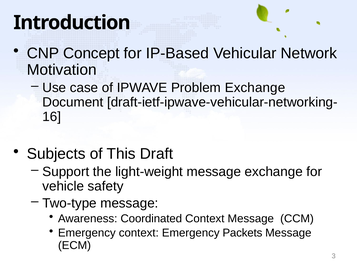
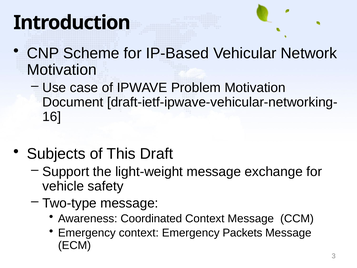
Concept: Concept -> Scheme
Problem Exchange: Exchange -> Motivation
